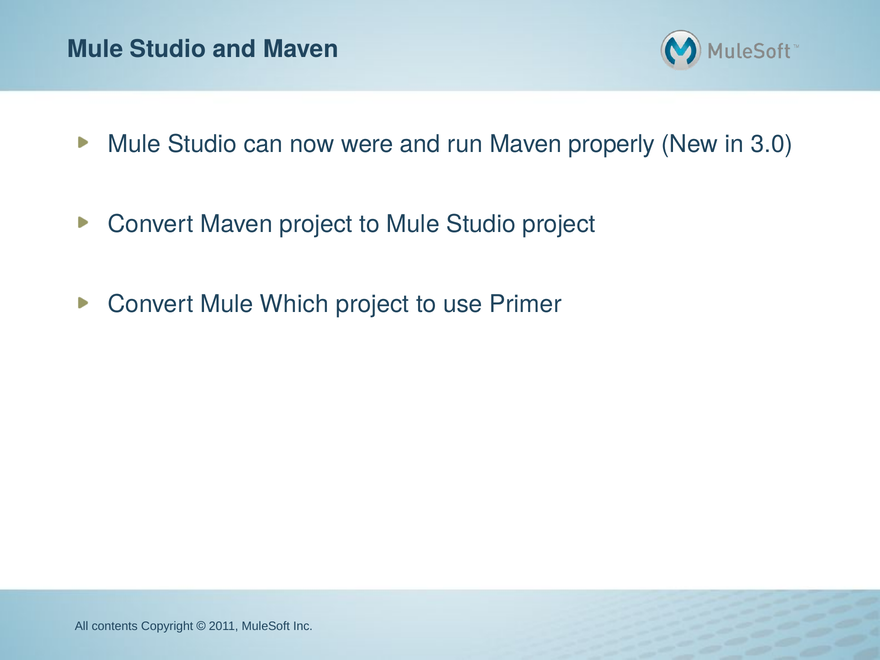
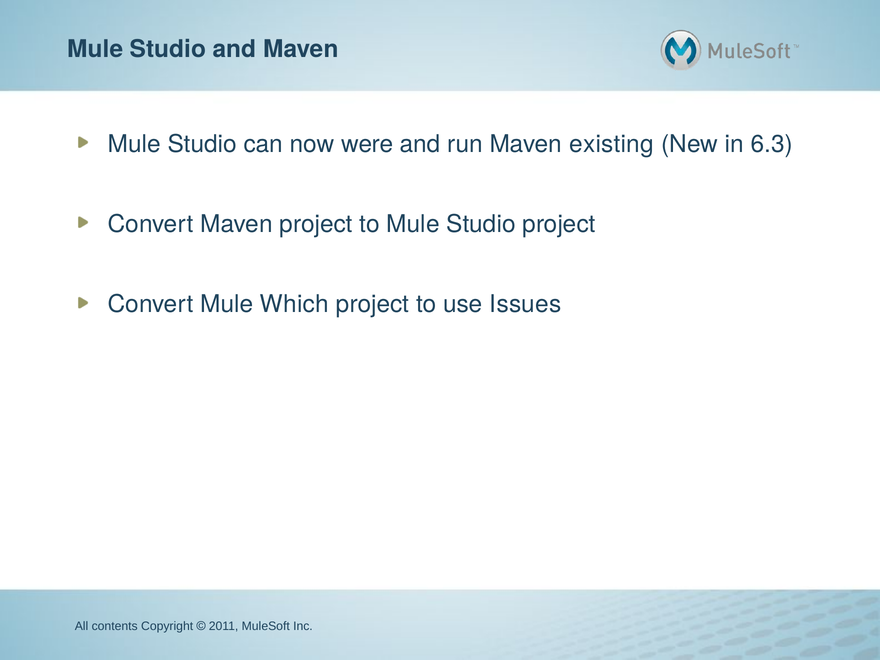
properly: properly -> existing
3.0: 3.0 -> 6.3
Primer: Primer -> Issues
